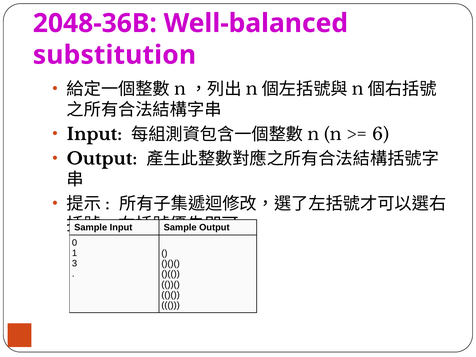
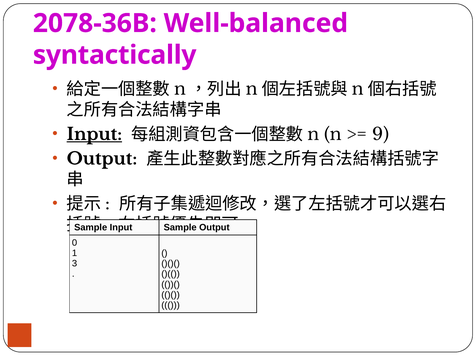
2048-36B: 2048-36B -> 2078-36B
substitution: substitution -> syntactically
Input at (94, 134) underline: none -> present
6: 6 -> 9
